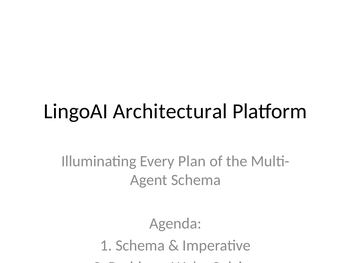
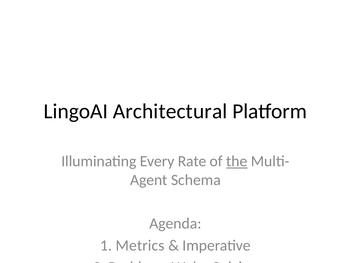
Plan: Plan -> Rate
the underline: none -> present
1 Schema: Schema -> Metrics
